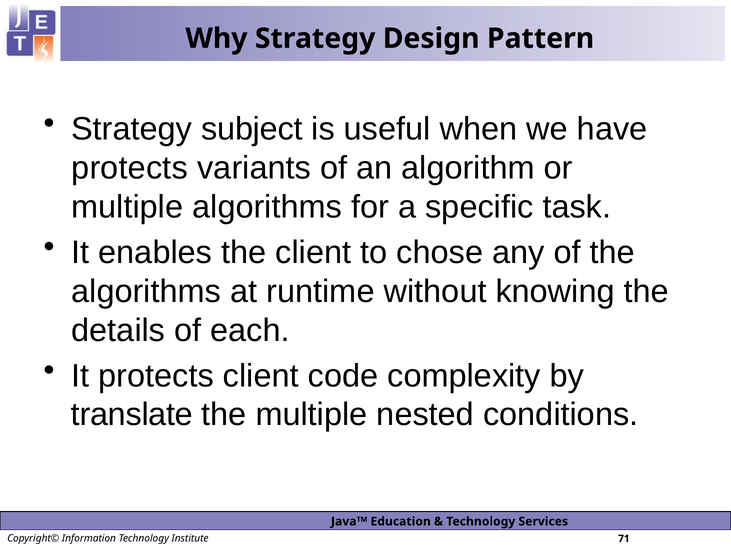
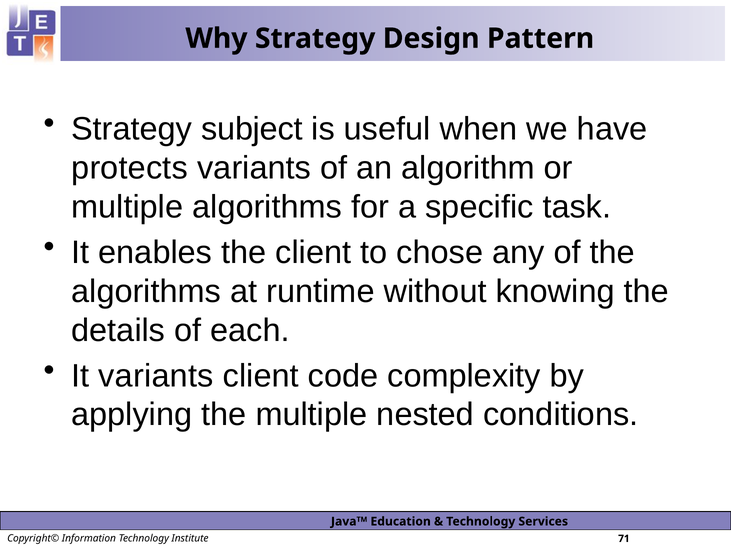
It protects: protects -> variants
translate: translate -> applying
